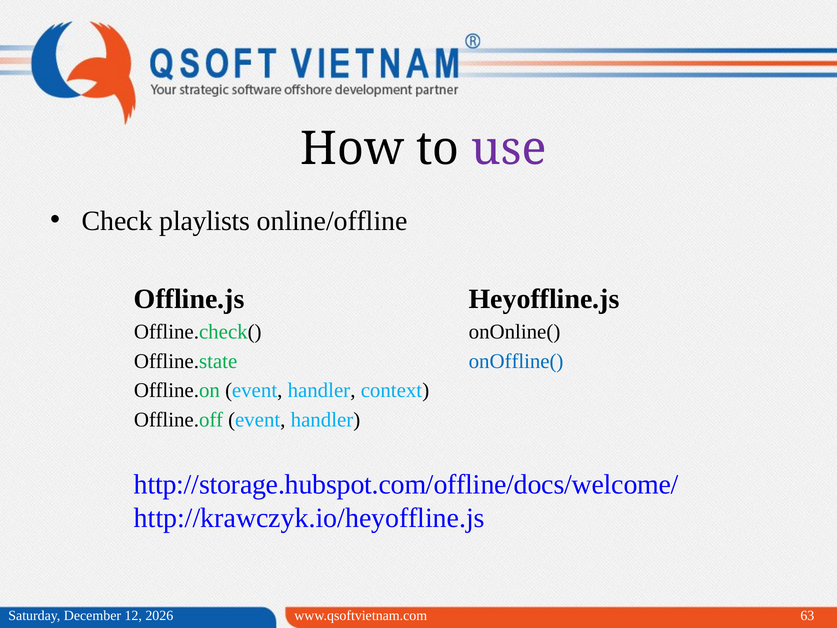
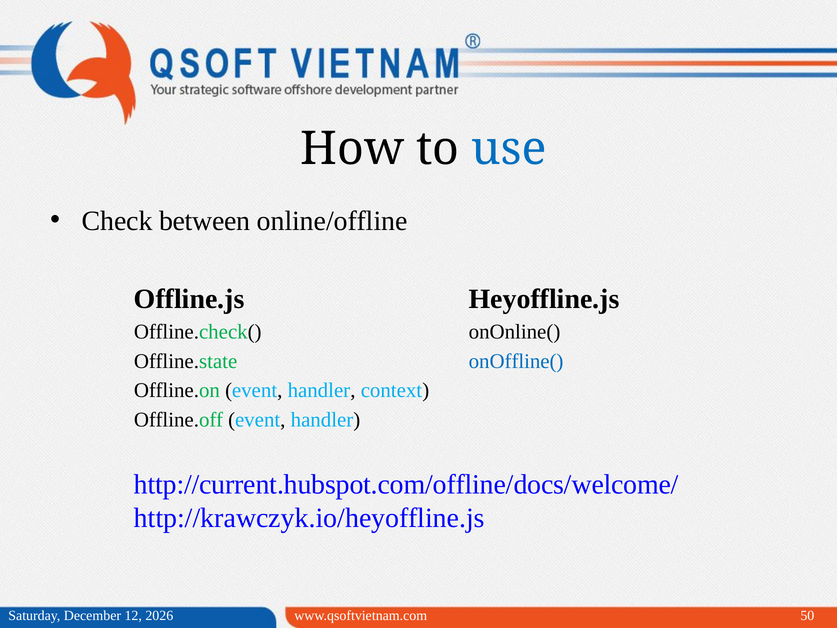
use colour: purple -> blue
playlists: playlists -> between
http://storage.hubspot.com/offline/docs/welcome/: http://storage.hubspot.com/offline/docs/welcome/ -> http://current.hubspot.com/offline/docs/welcome/
63: 63 -> 50
